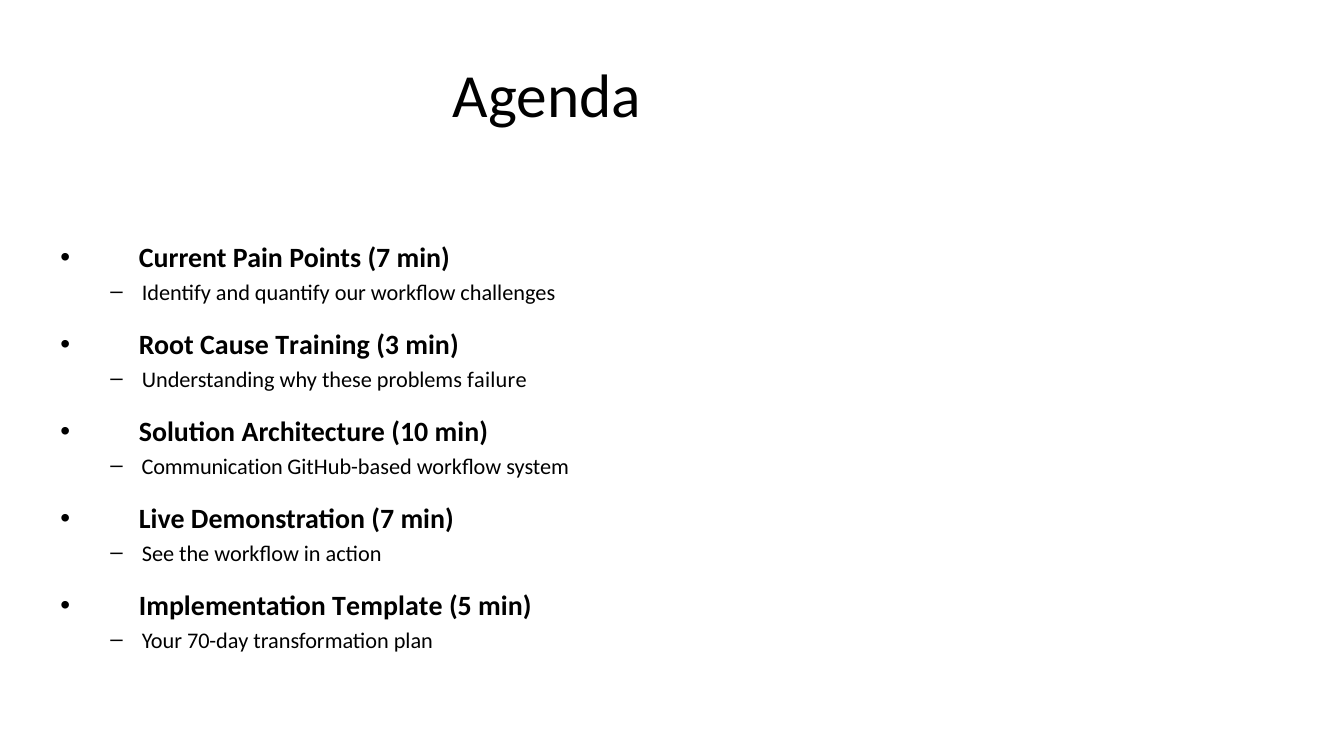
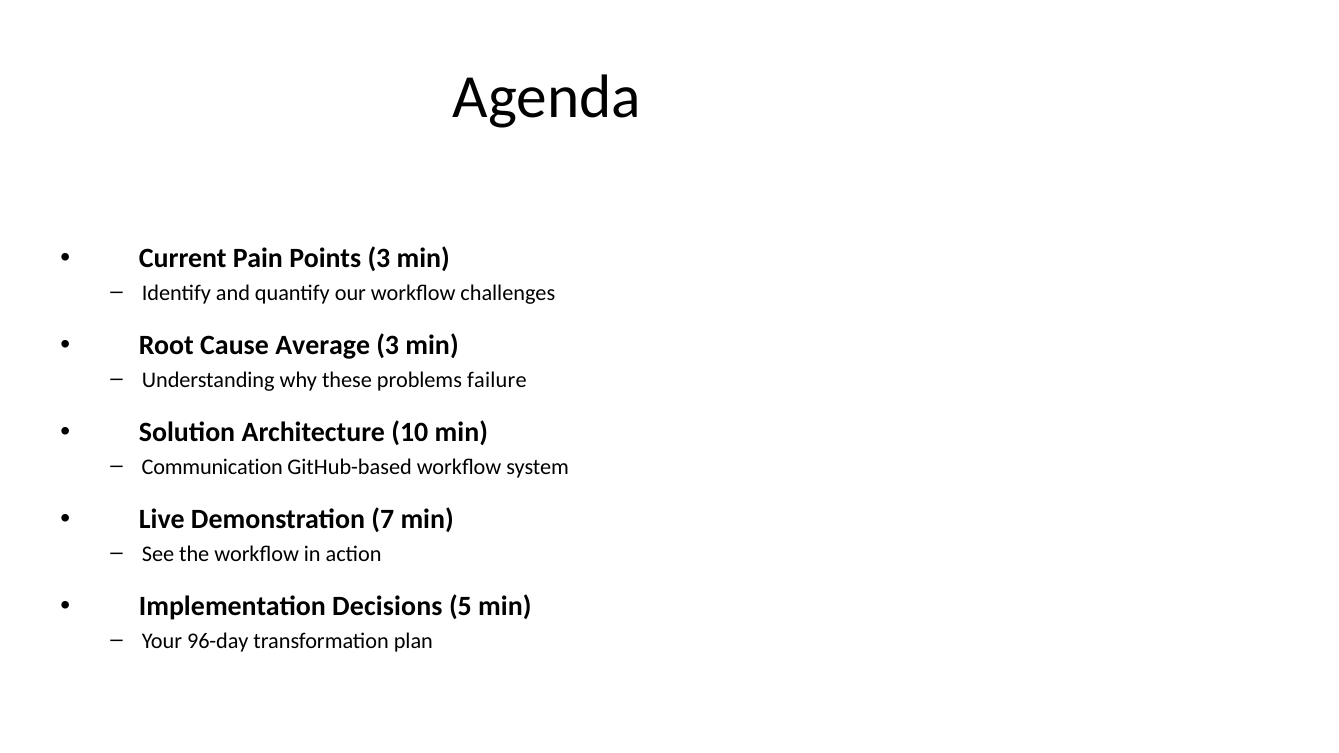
Points 7: 7 -> 3
Training: Training -> Average
Template: Template -> Decisions
70-day: 70-day -> 96-day
